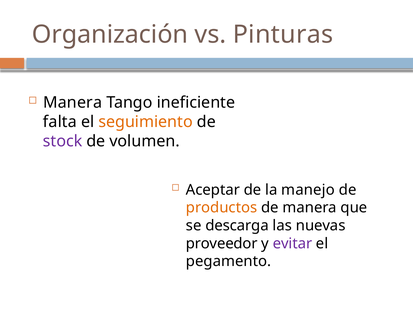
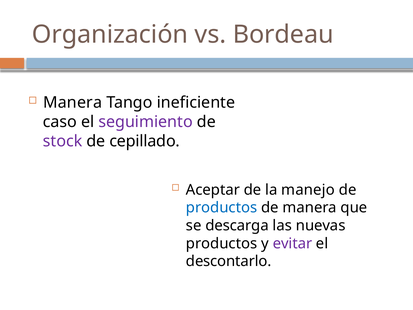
Pinturas: Pinturas -> Bordeau
falta: falta -> caso
seguimiento colour: orange -> purple
volumen: volumen -> cepillado
productos at (222, 208) colour: orange -> blue
proveedor at (222, 243): proveedor -> productos
pegamento: pegamento -> descontarlo
